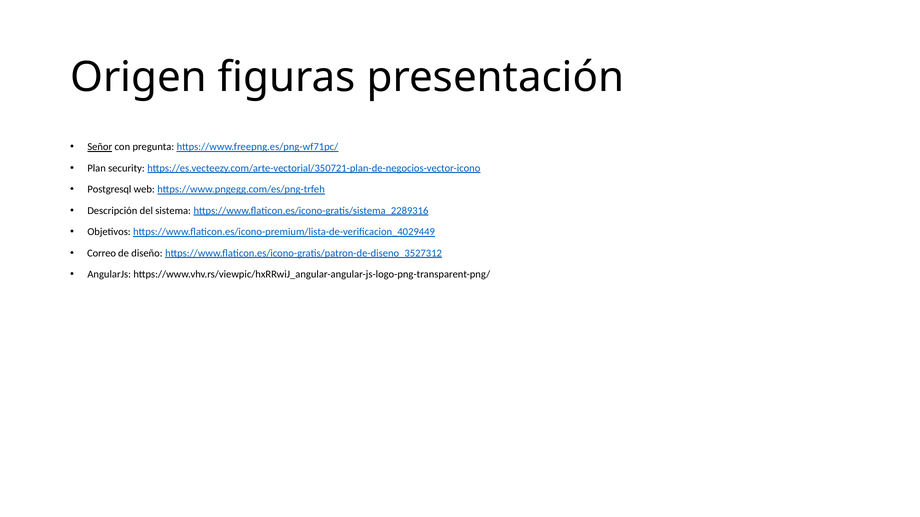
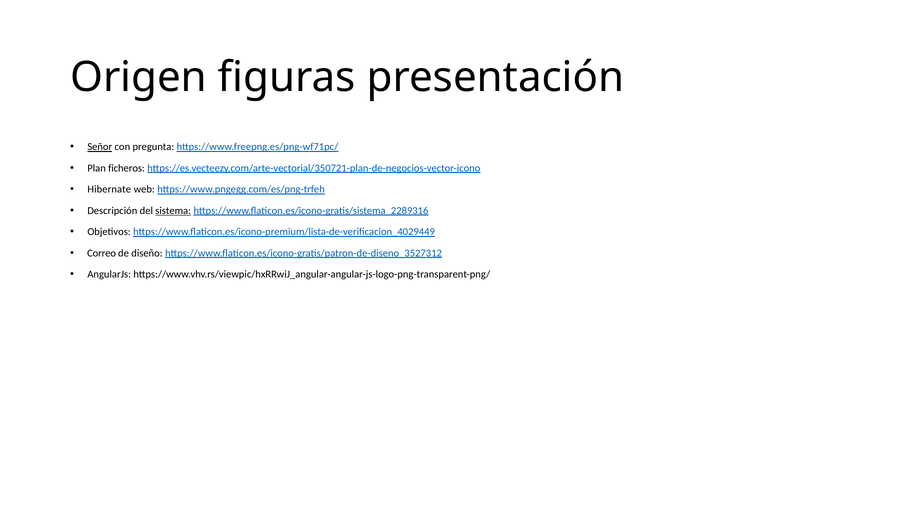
security: security -> ficheros
Postgresql: Postgresql -> Hibernate
sistema underline: none -> present
